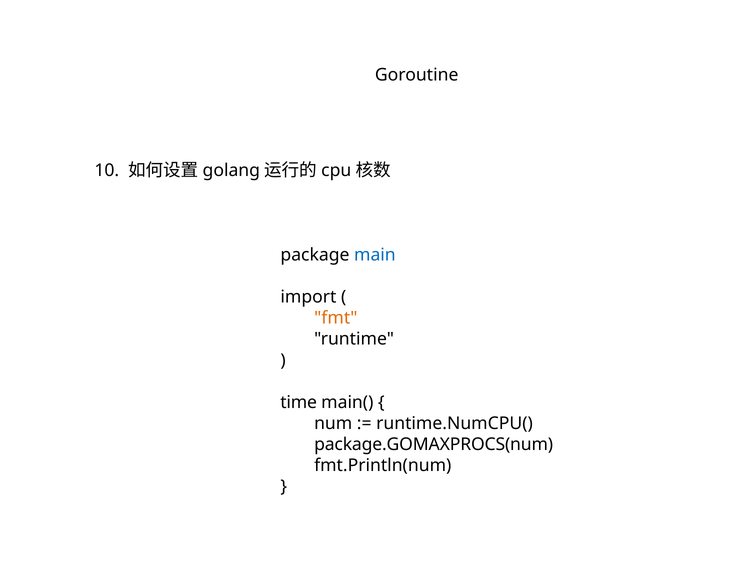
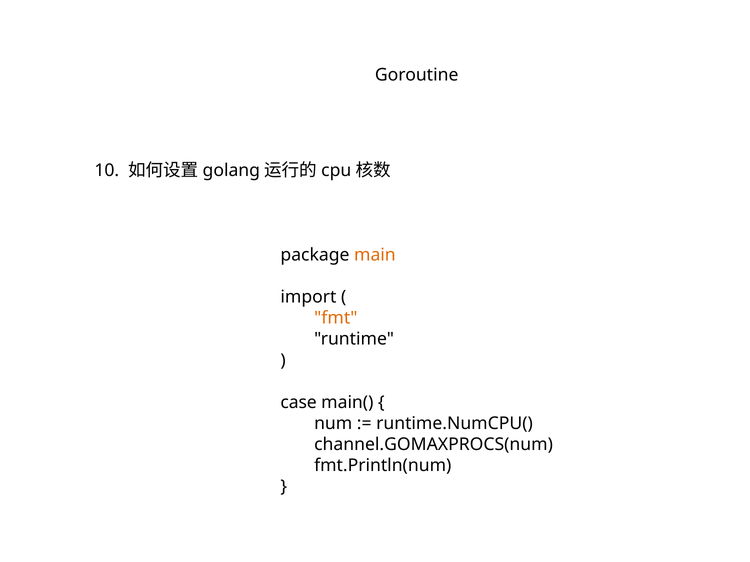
main colour: blue -> orange
time: time -> case
package.GOMAXPROCS(num: package.GOMAXPROCS(num -> channel.GOMAXPROCS(num
